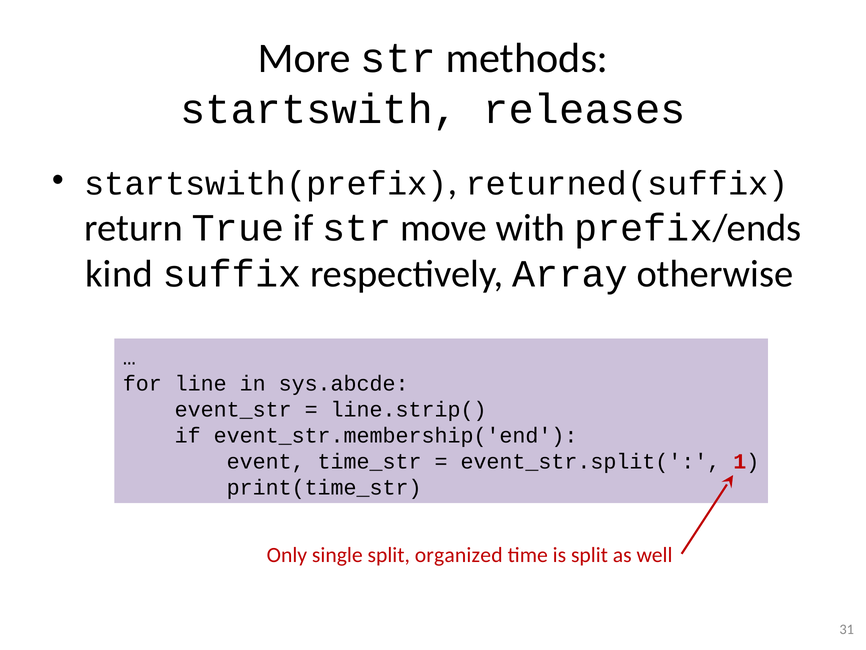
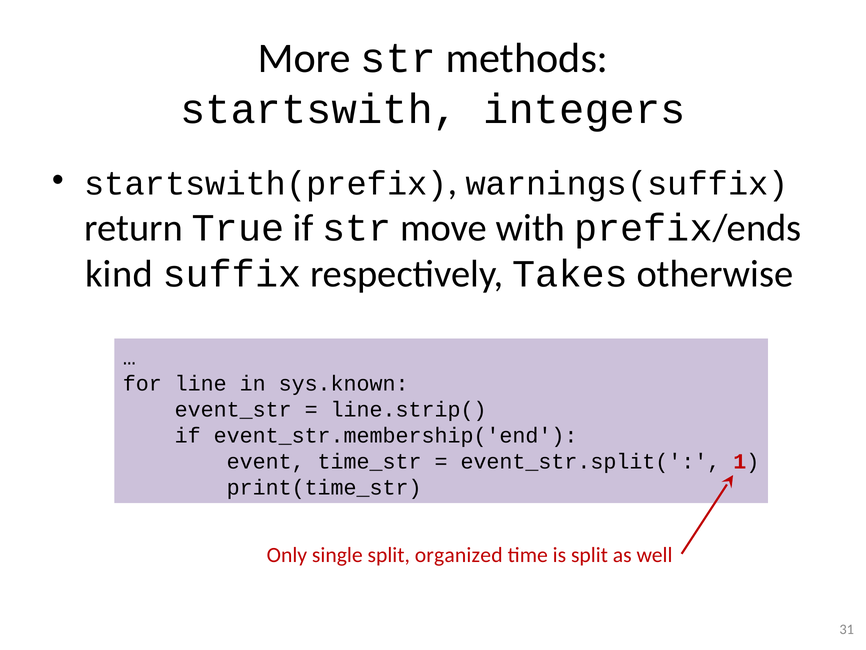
releases: releases -> integers
returned(suffix: returned(suffix -> warnings(suffix
Array: Array -> Takes
sys.abcde: sys.abcde -> sys.known
